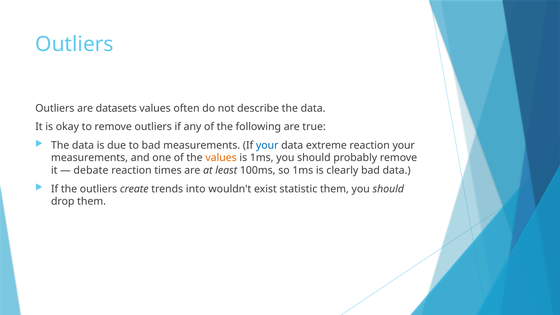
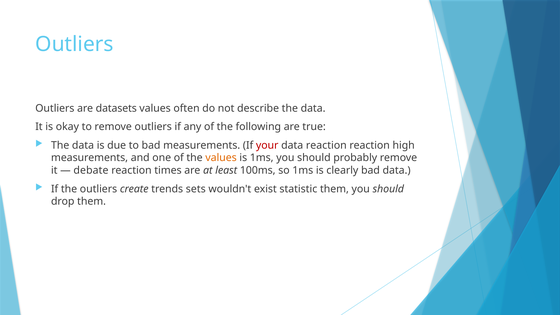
your at (267, 145) colour: blue -> red
data extreme: extreme -> reaction
reaction your: your -> high
into: into -> sets
